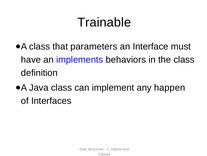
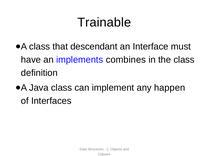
parameters: parameters -> descendant
behaviors: behaviors -> combines
